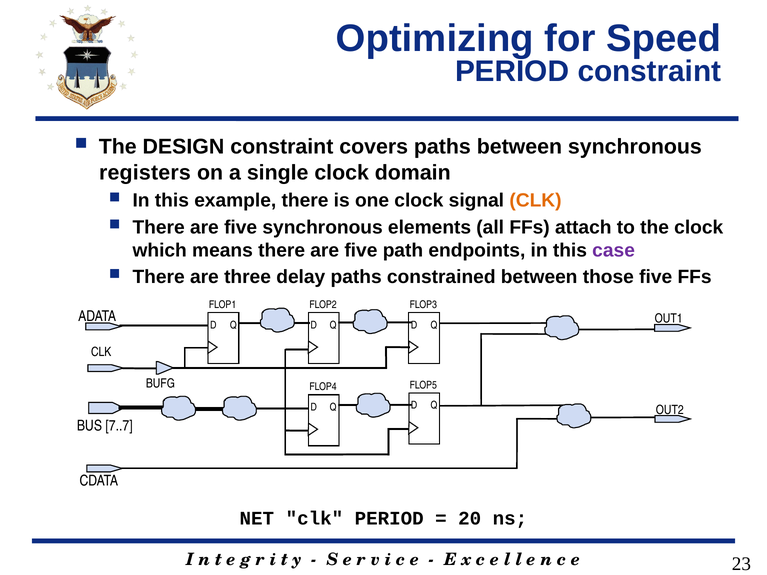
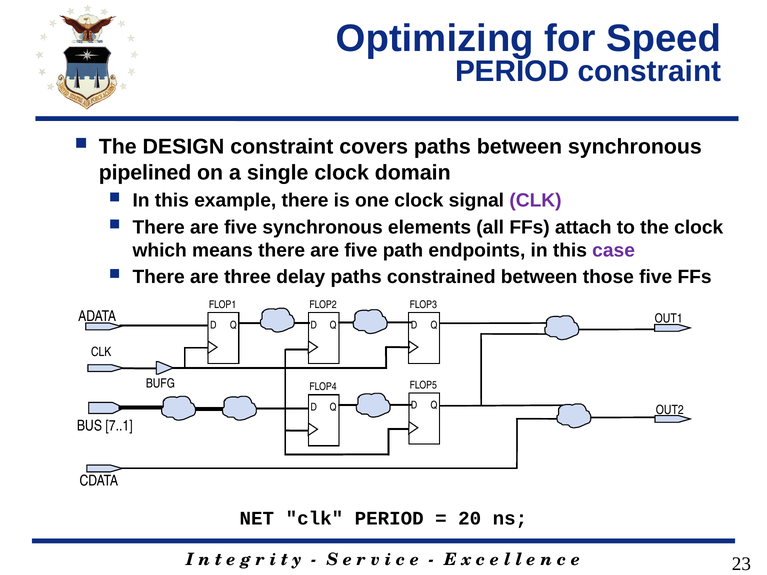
registers: registers -> pipelined
CLK at (535, 201) colour: orange -> purple
7..7: 7..7 -> 7..1
